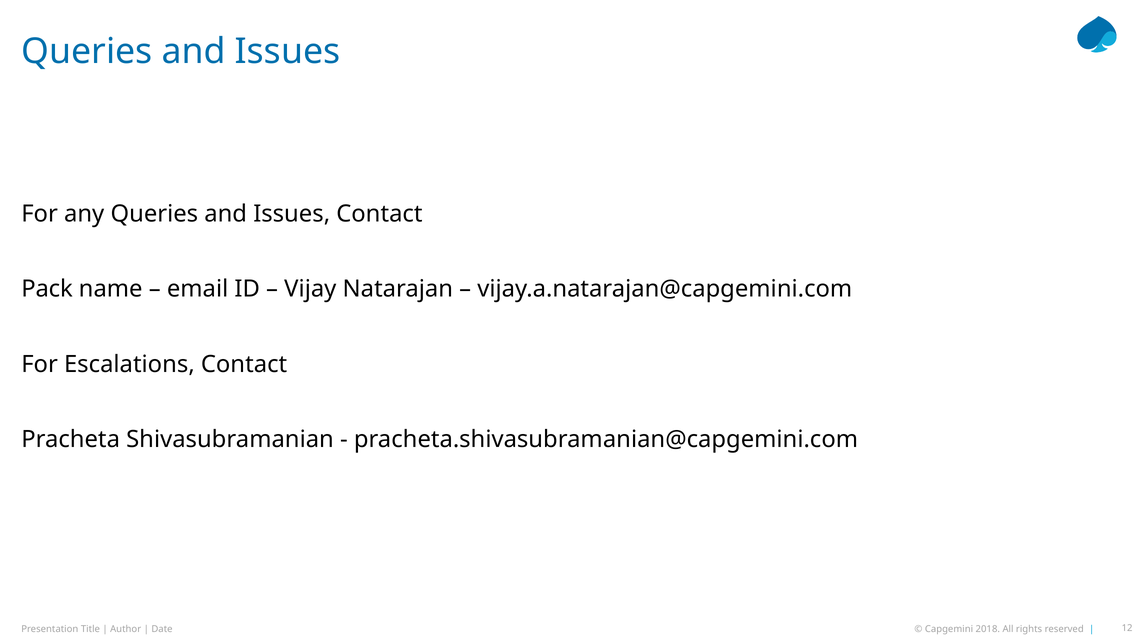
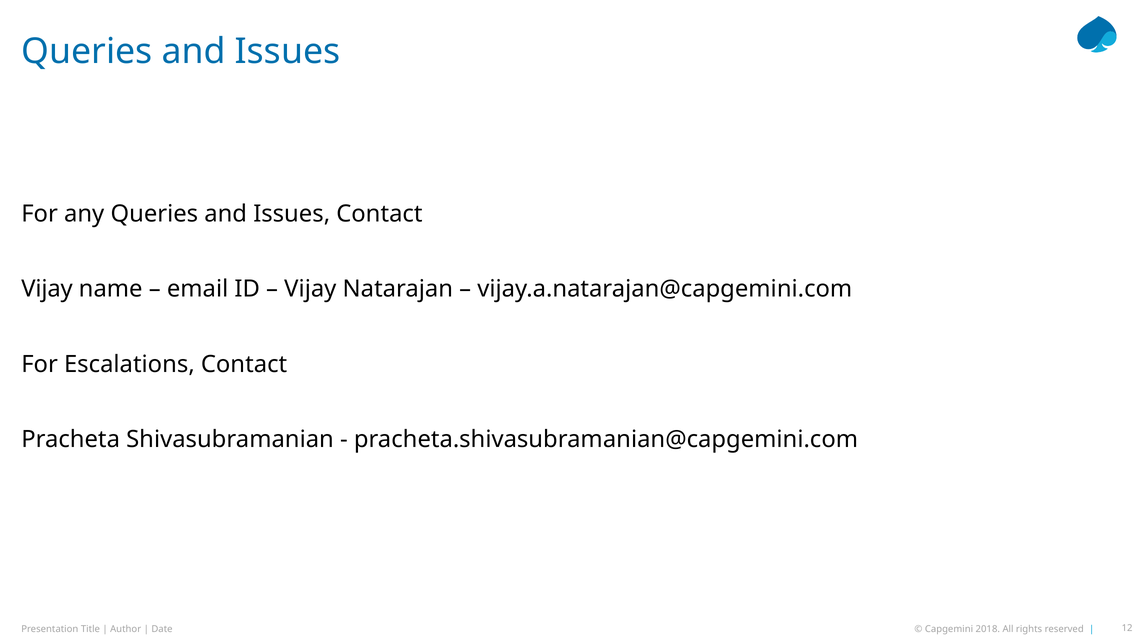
Pack at (47, 289): Pack -> Vijay
